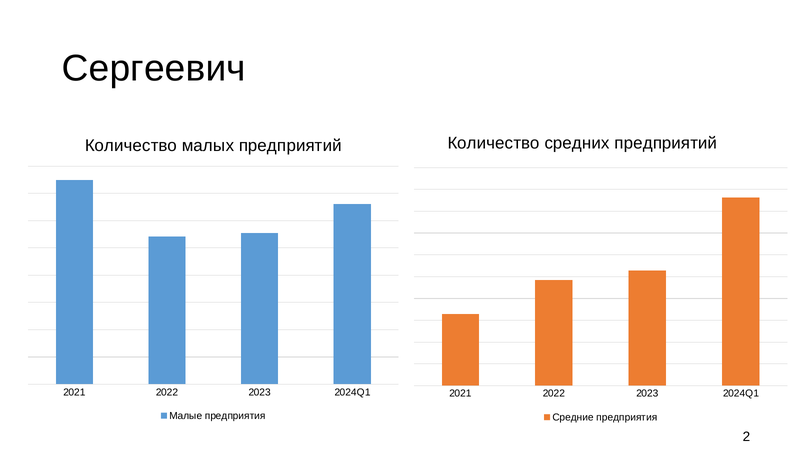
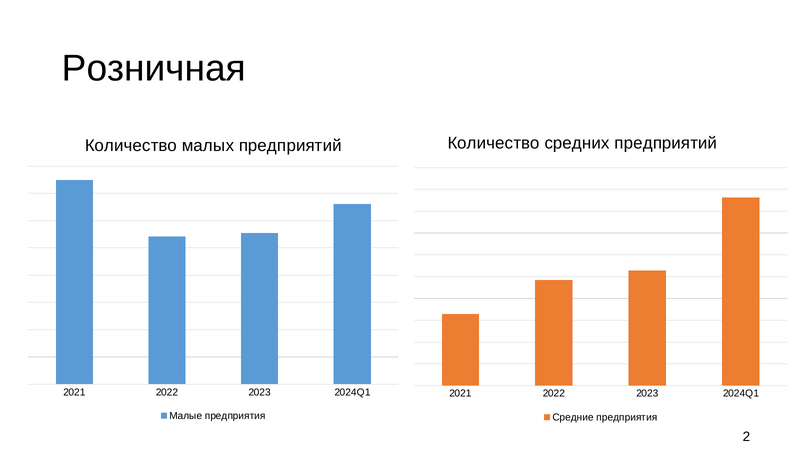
Сергеевич: Сергеевич -> Розничная
